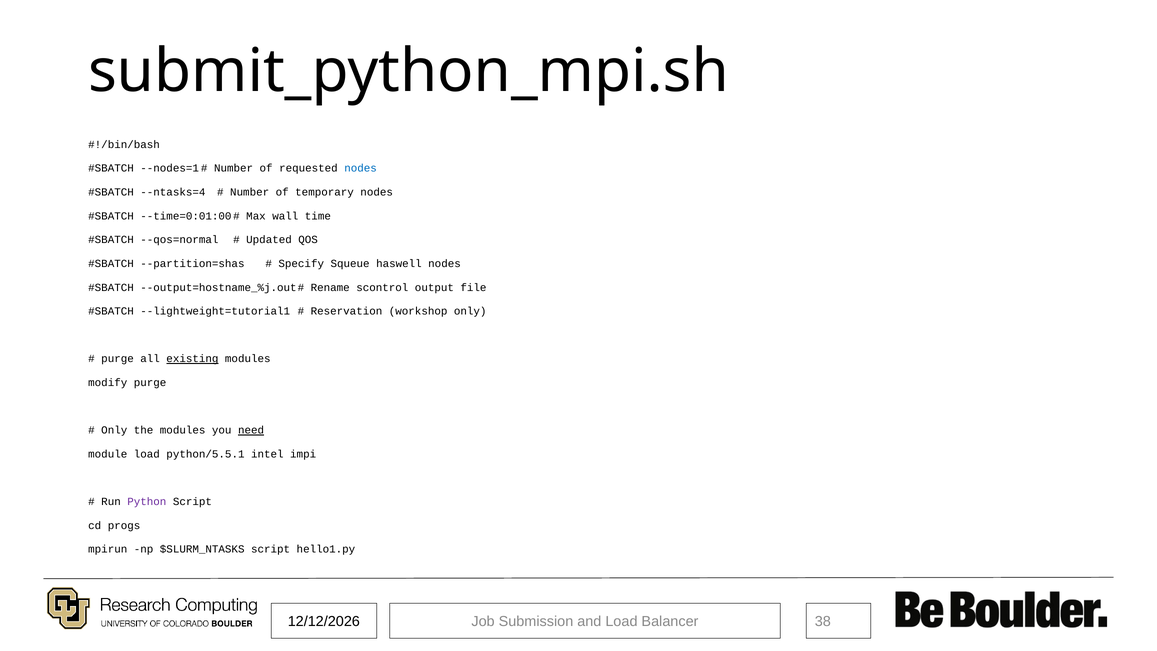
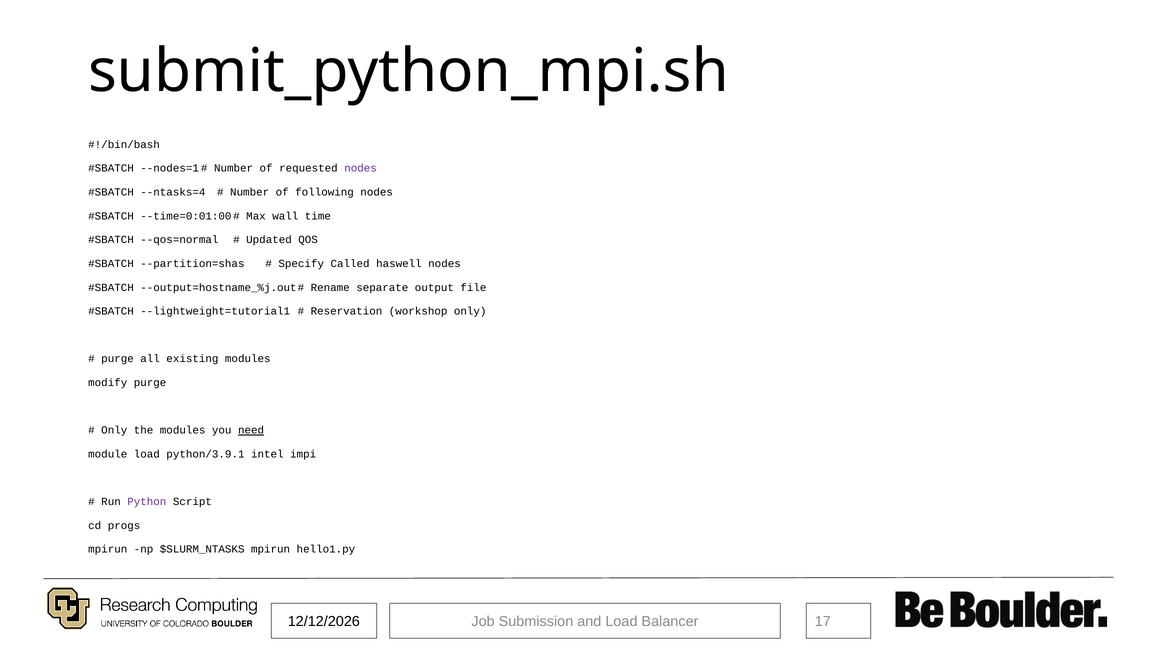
nodes at (361, 168) colour: blue -> purple
temporary: temporary -> following
Squeue: Squeue -> Called
scontrol: scontrol -> separate
existing underline: present -> none
python/5.5.1: python/5.5.1 -> python/3.9.1
$SLURM_NTASKS script: script -> mpirun
38: 38 -> 17
